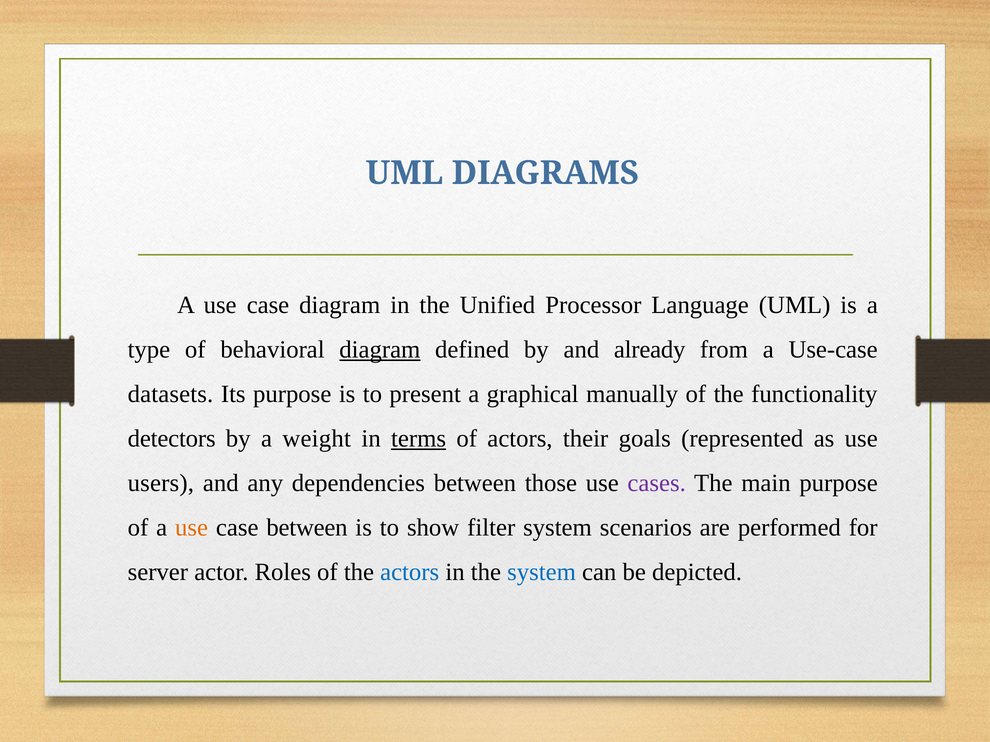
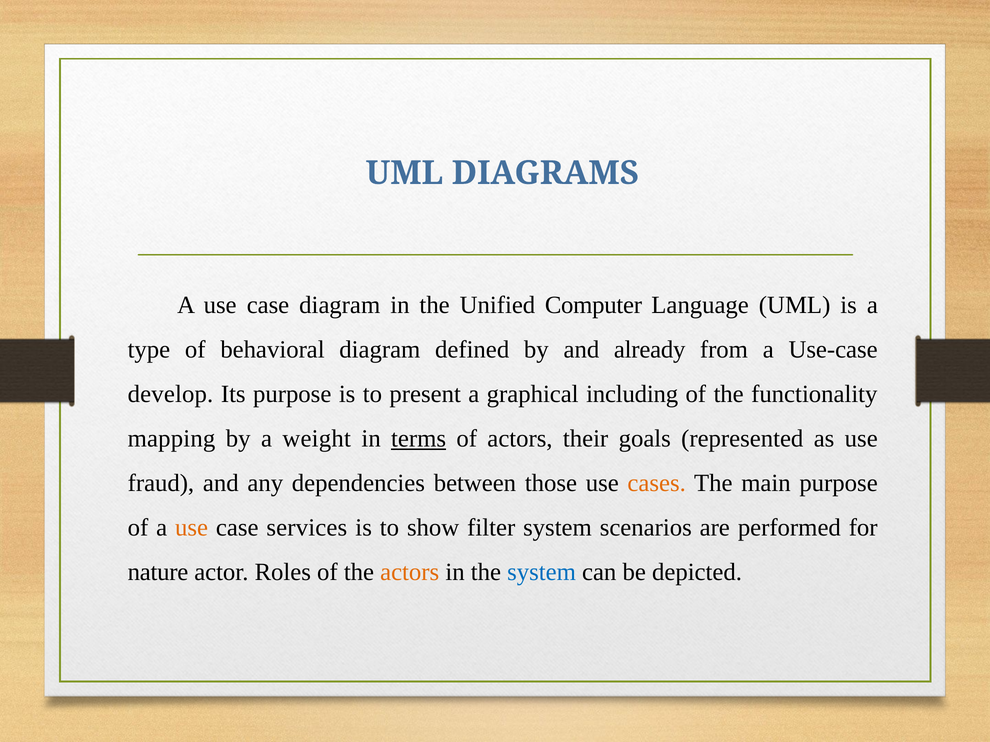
Processor: Processor -> Computer
diagram at (380, 350) underline: present -> none
datasets: datasets -> develop
manually: manually -> including
detectors: detectors -> mapping
users: users -> fraud
cases colour: purple -> orange
case between: between -> services
server: server -> nature
actors at (410, 573) colour: blue -> orange
